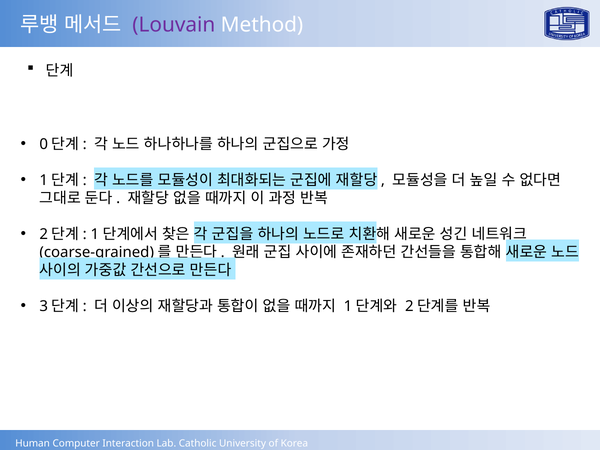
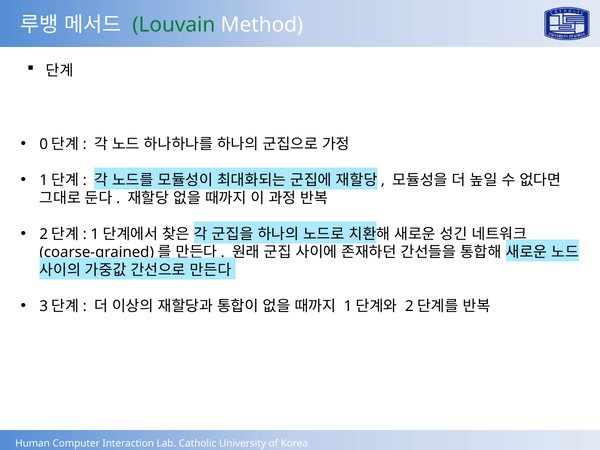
Louvain colour: purple -> green
